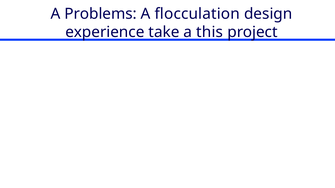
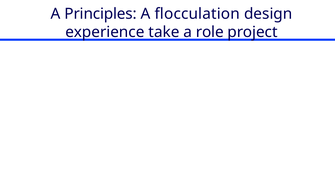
Problems: Problems -> Principles
this: this -> role
